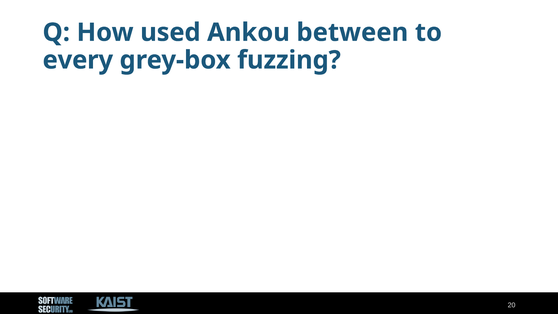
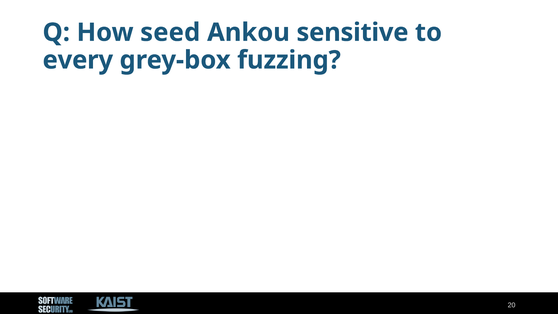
used: used -> seed
between: between -> sensitive
